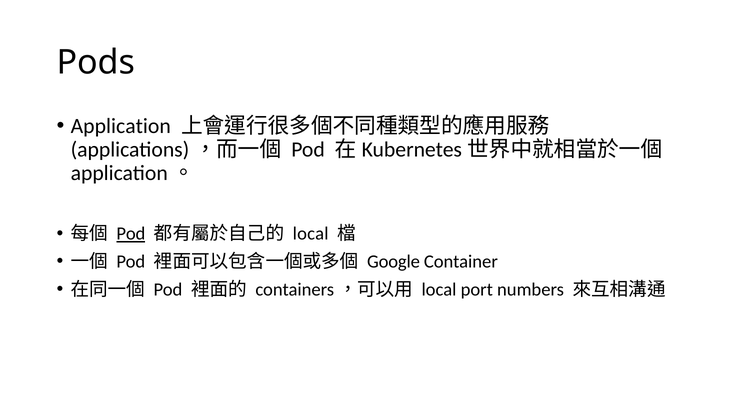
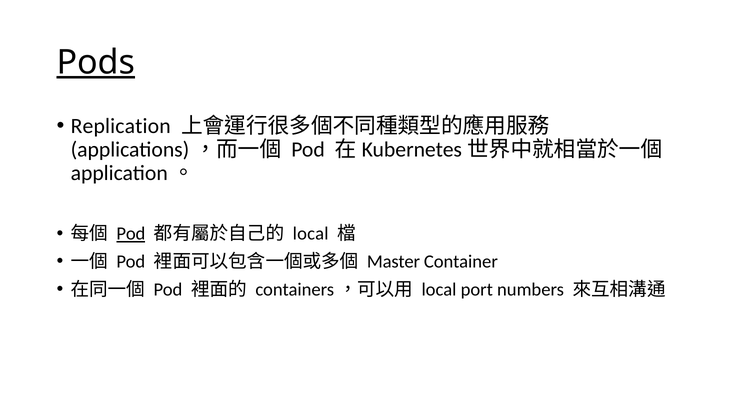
Pods underline: none -> present
Application: Application -> Replication
Google: Google -> Master
